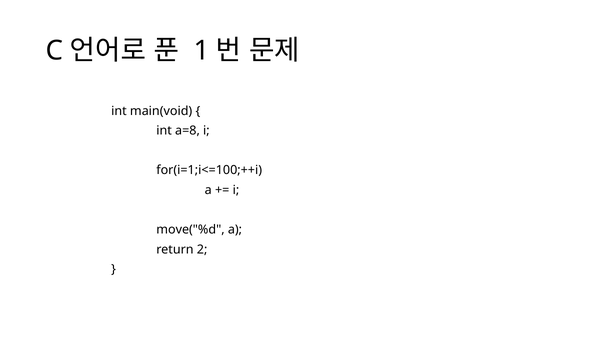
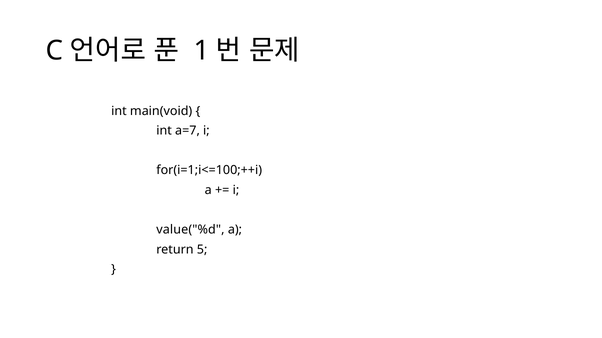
a=8: a=8 -> a=7
move("%d: move("%d -> value("%d
2: 2 -> 5
